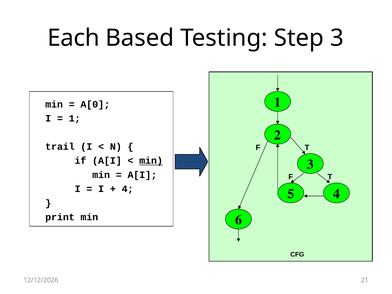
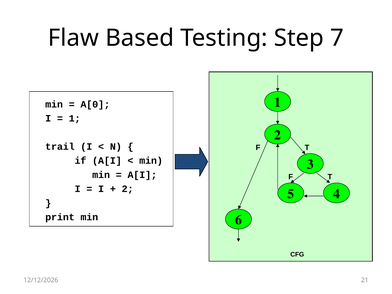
Each: Each -> Flaw
Step 3: 3 -> 7
min at (151, 161) underline: present -> none
4 at (128, 189): 4 -> 2
